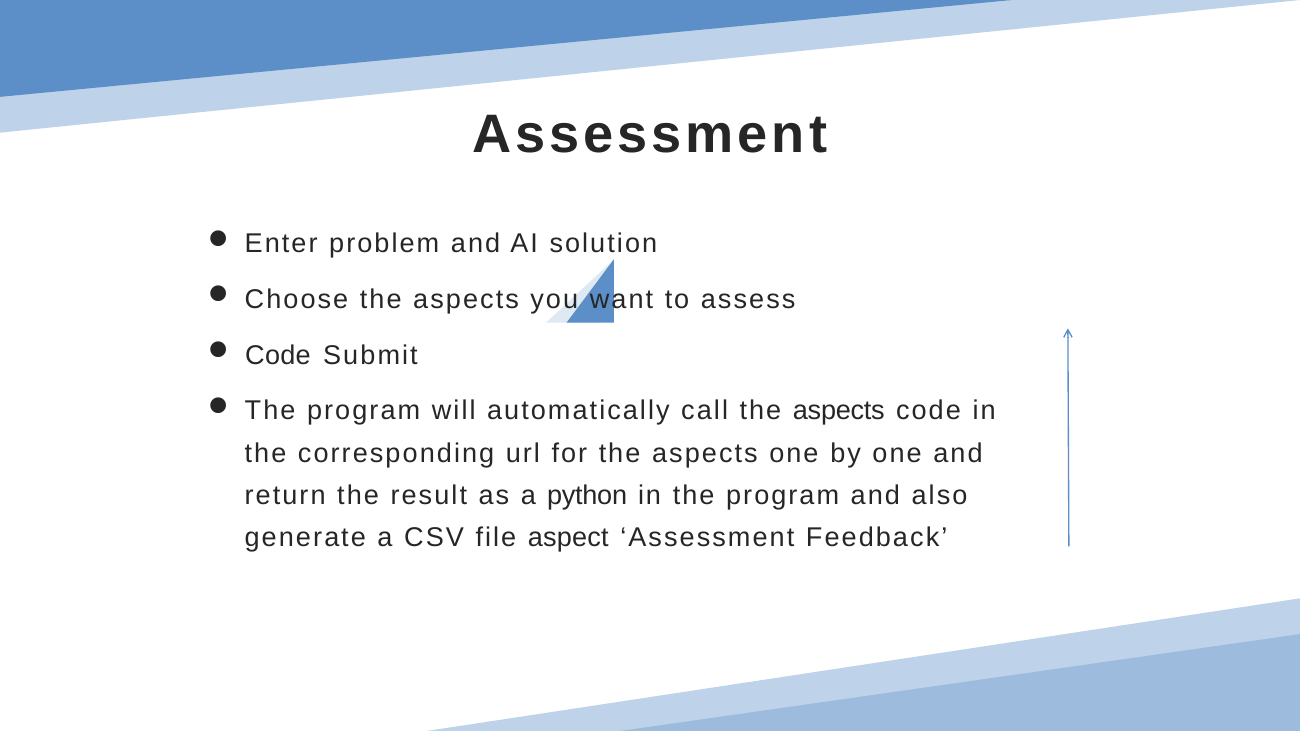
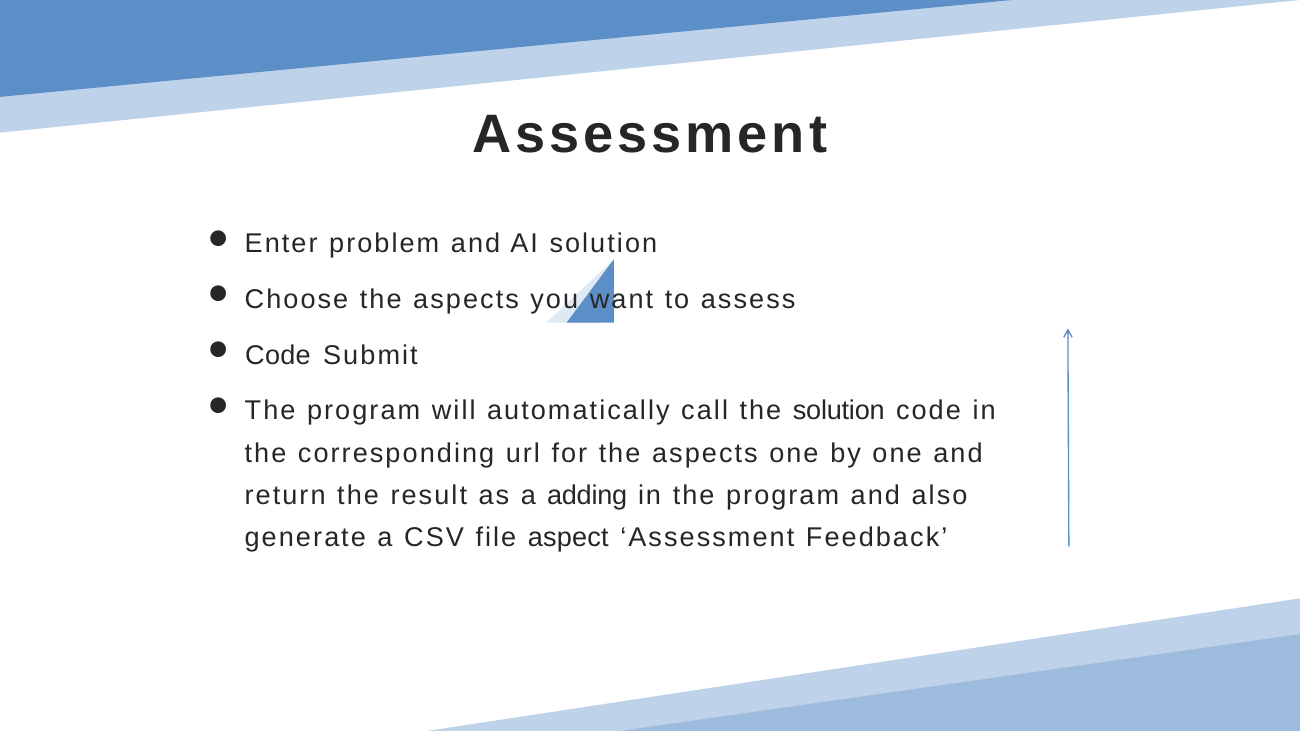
call the aspects: aspects -> solution
python: python -> adding
